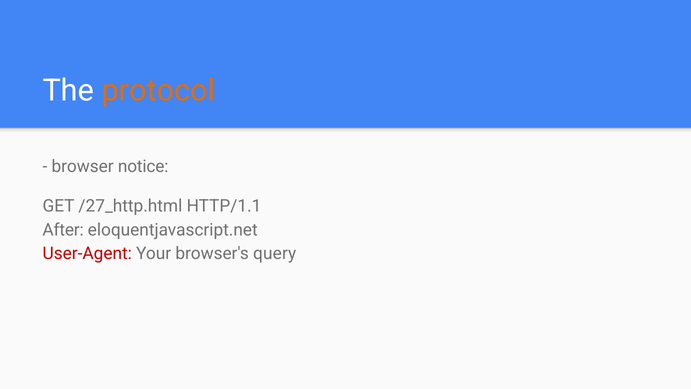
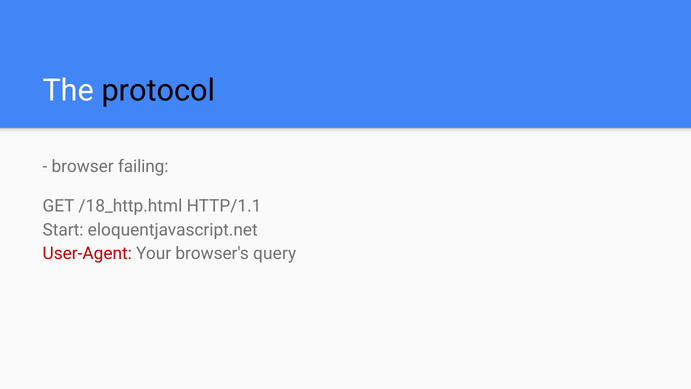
protocol colour: orange -> black
notice: notice -> failing
/27_http.html: /27_http.html -> /18_http.html
After: After -> Start
